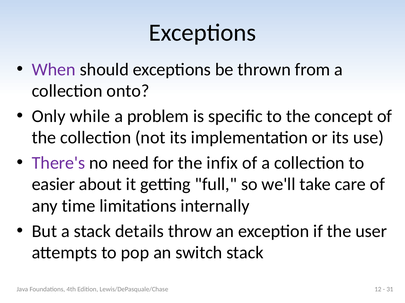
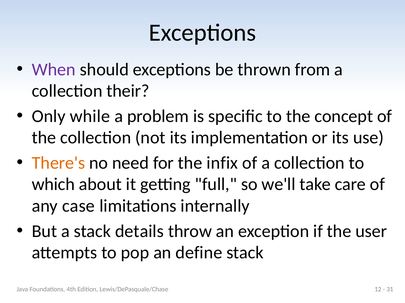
onto: onto -> their
There's colour: purple -> orange
easier: easier -> which
time: time -> case
switch: switch -> define
